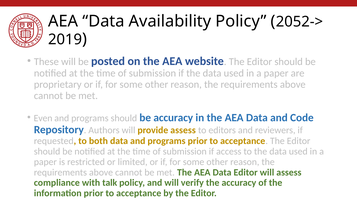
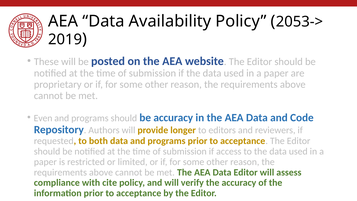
2052->: 2052-> -> 2053->
provide assess: assess -> longer
talk: talk -> cite
